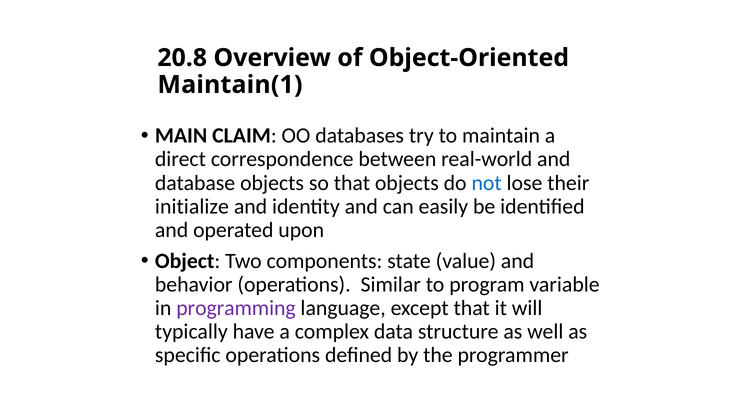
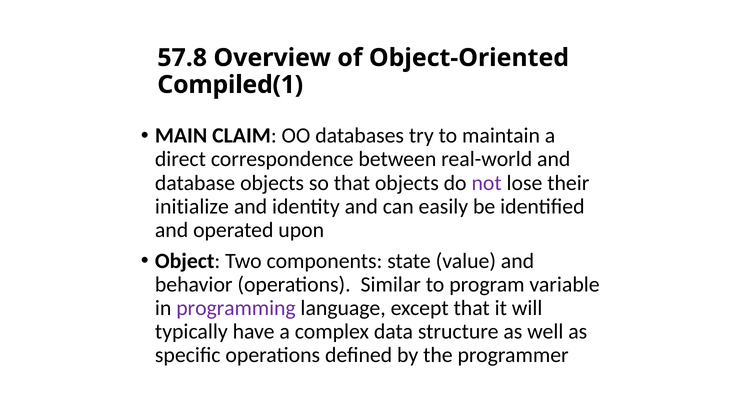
20.8: 20.8 -> 57.8
Maintain(1: Maintain(1 -> Compiled(1
not colour: blue -> purple
